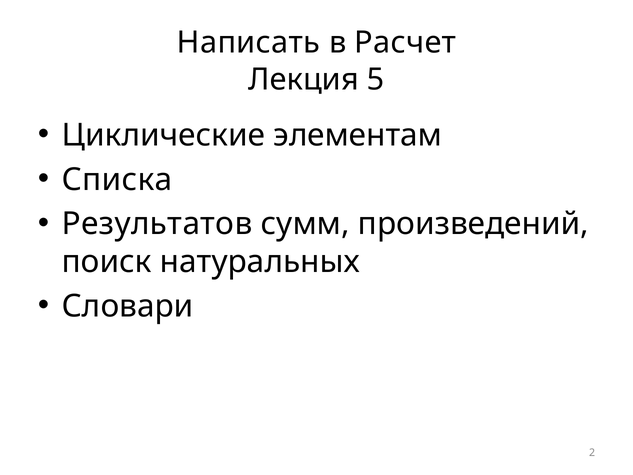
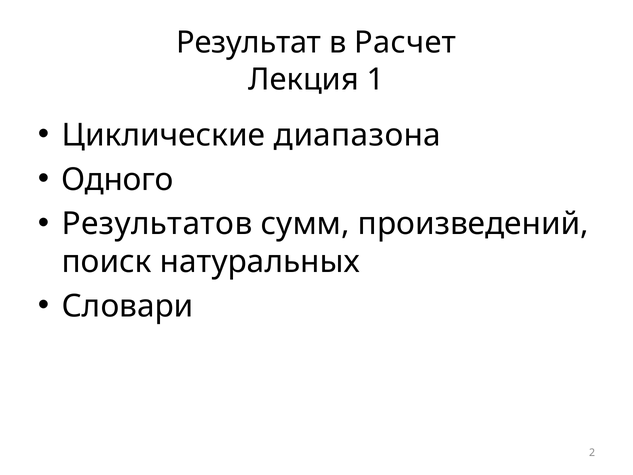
Написать: Написать -> Результат
5: 5 -> 1
элементам: элементам -> диапазона
Списка: Списка -> Одного
